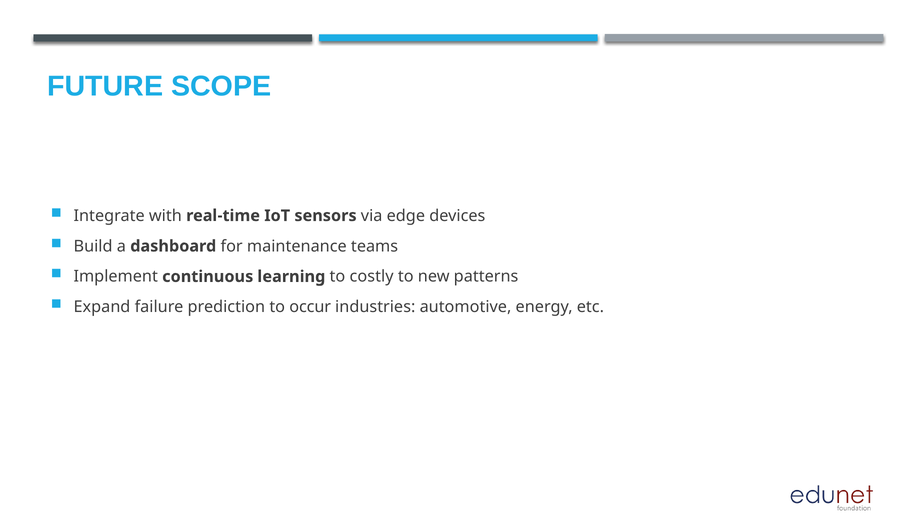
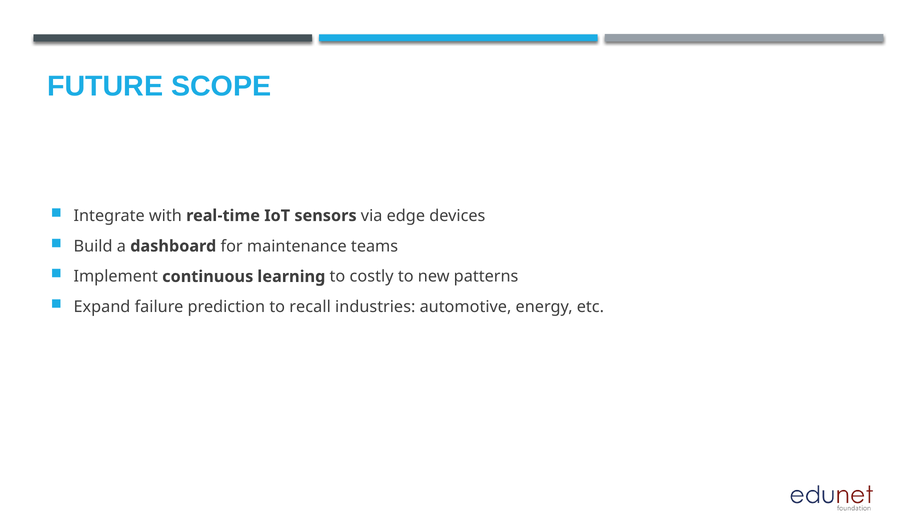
occur: occur -> recall
